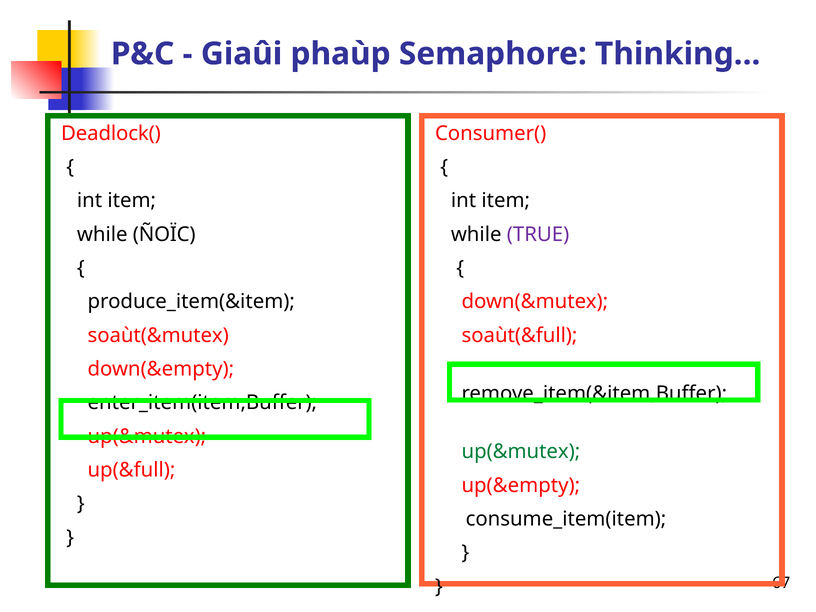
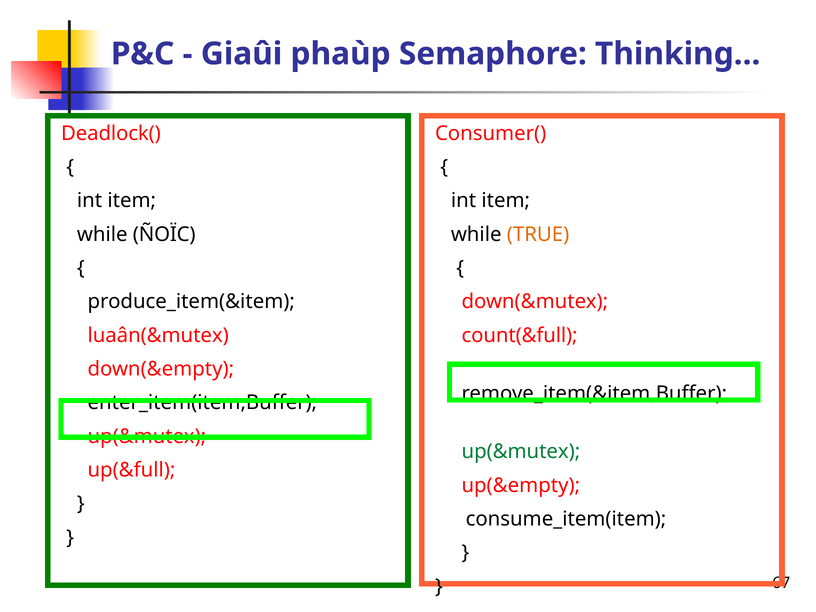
TRUE colour: purple -> orange
soaùt(&mutex: soaùt(&mutex -> luaân(&mutex
soaùt(&full: soaùt(&full -> count(&full
